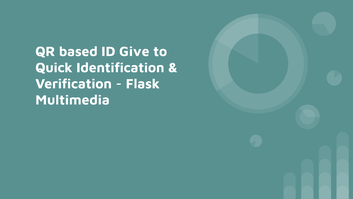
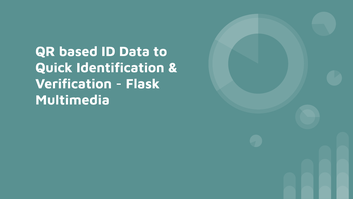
Give: Give -> Data
